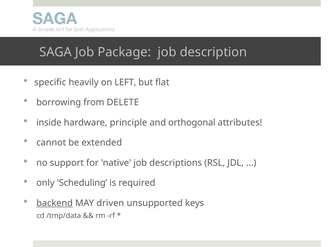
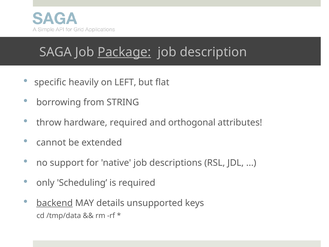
Package underline: none -> present
DELETE: DELETE -> STRING
inside: inside -> throw
hardware principle: principle -> required
driven: driven -> details
